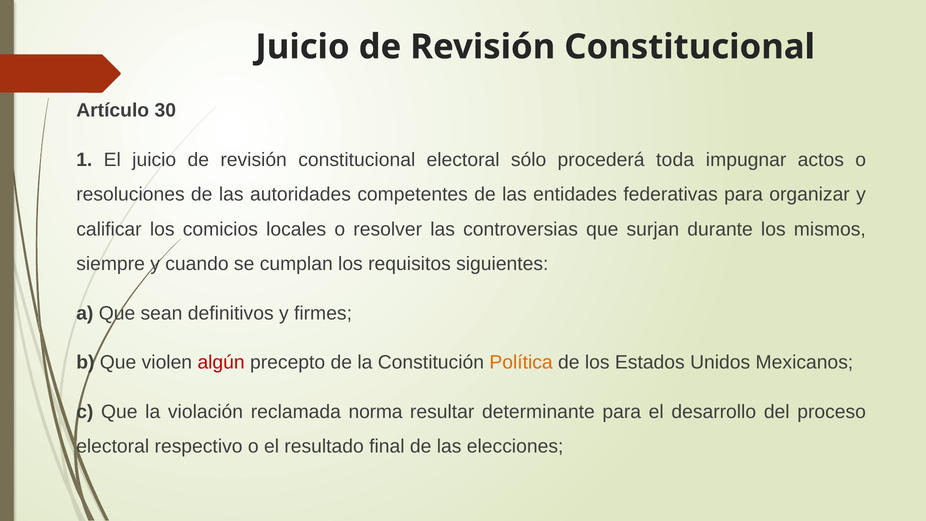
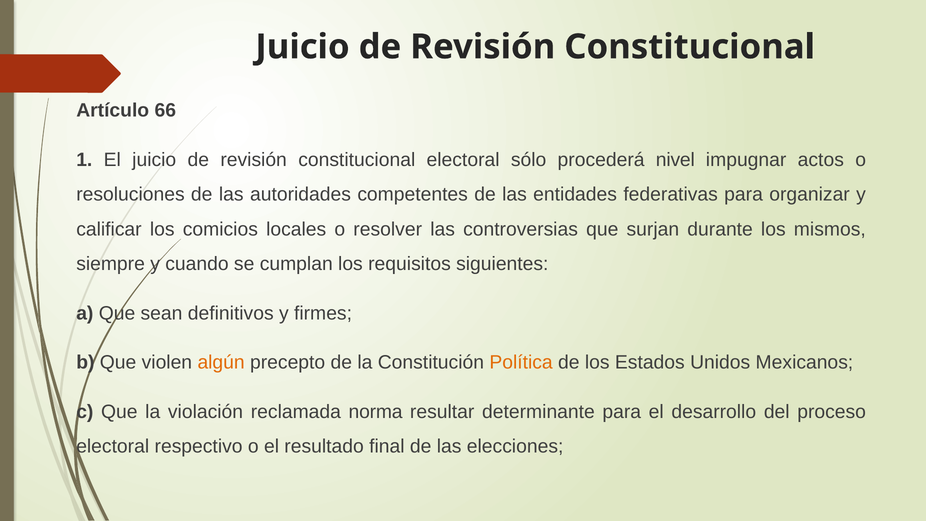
30: 30 -> 66
toda: toda -> nivel
algún colour: red -> orange
